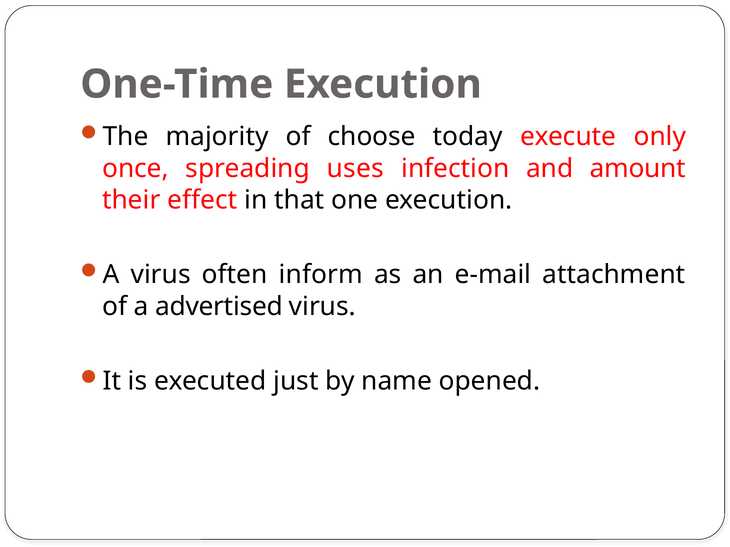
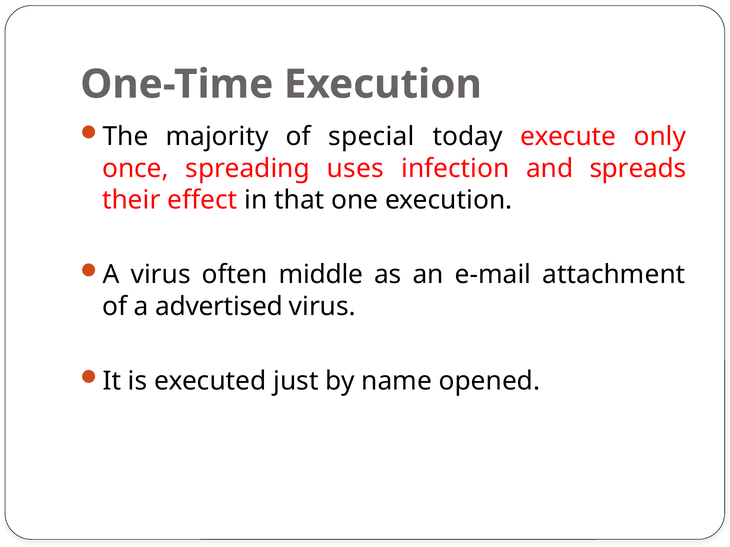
choose: choose -> special
amount: amount -> spreads
inform: inform -> middle
